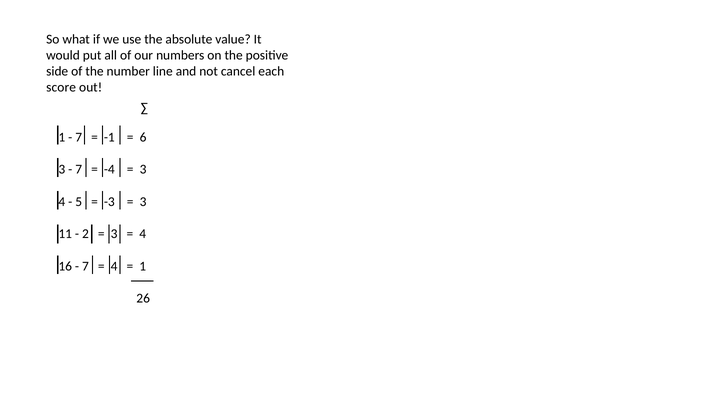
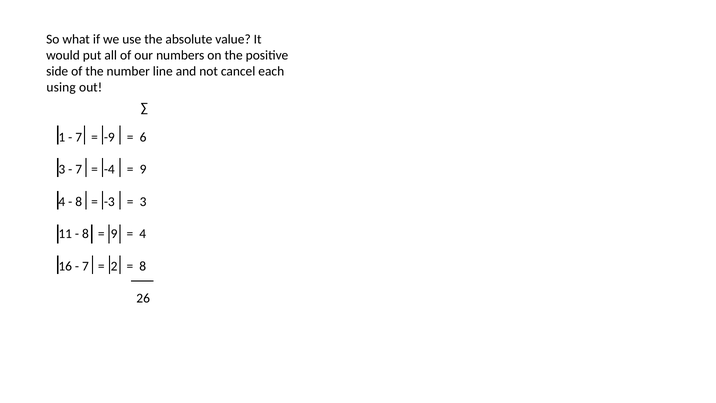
score: score -> using
-1: -1 -> -9
3 at (143, 169): 3 -> 9
5 at (79, 202): 5 -> 8
2 at (85, 234): 2 -> 8
3 at (114, 234): 3 -> 9
4 at (114, 266): 4 -> 2
1 at (143, 266): 1 -> 8
